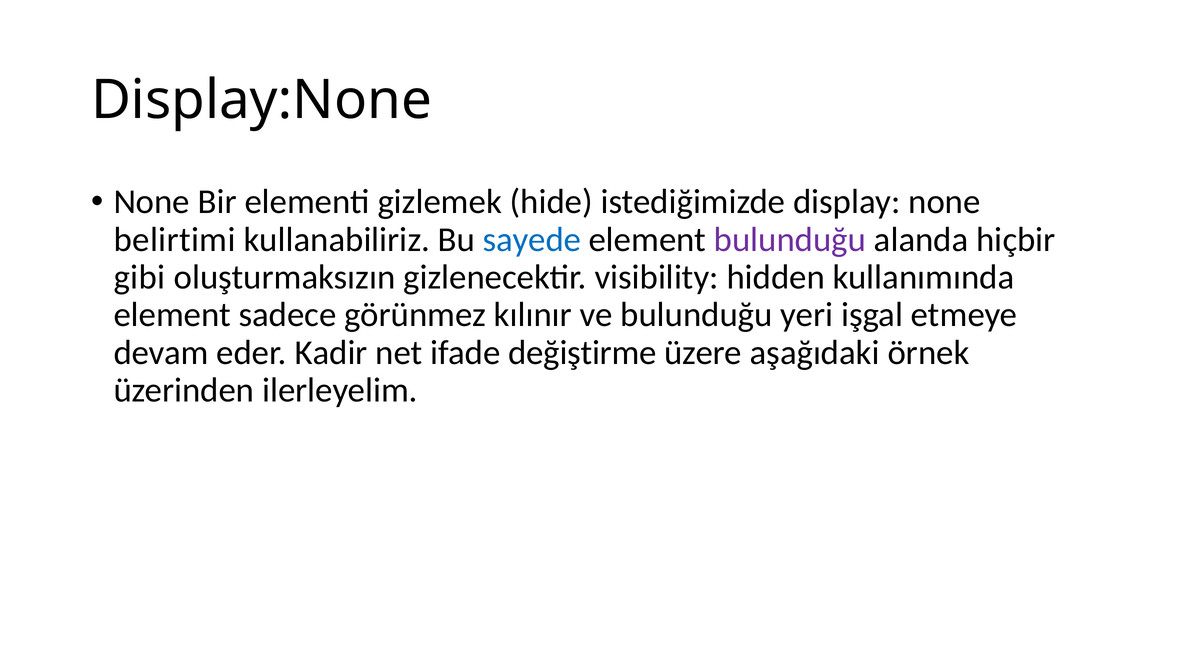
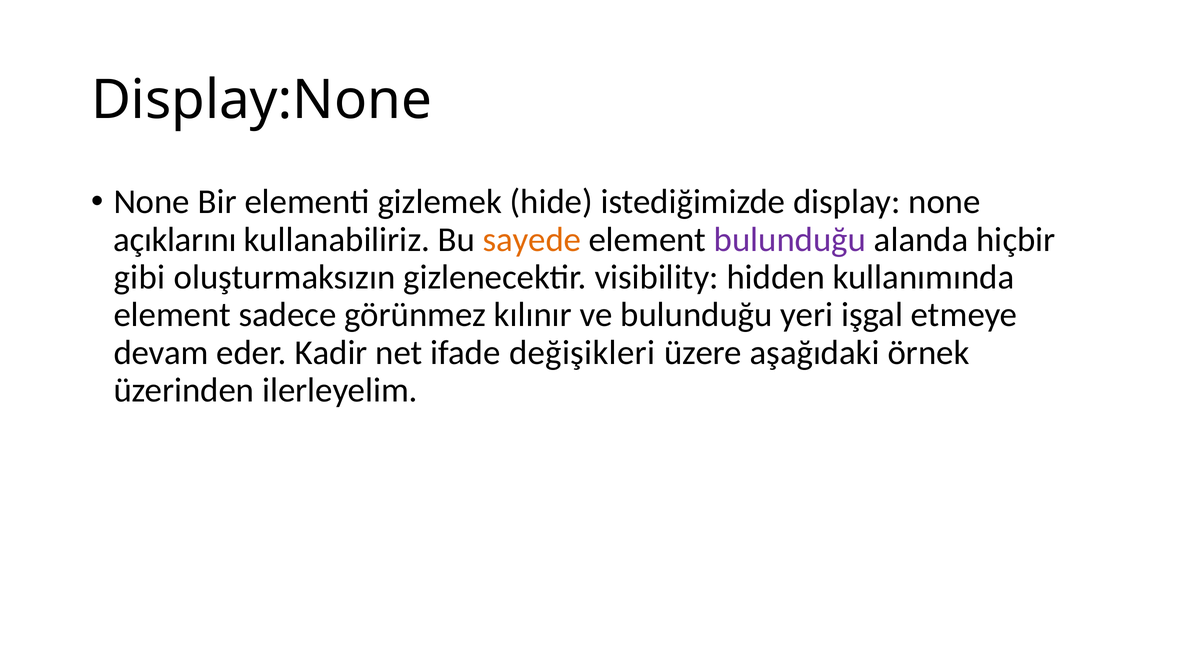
belirtimi: belirtimi -> açıklarını
sayede colour: blue -> orange
değiştirme: değiştirme -> değişikleri
